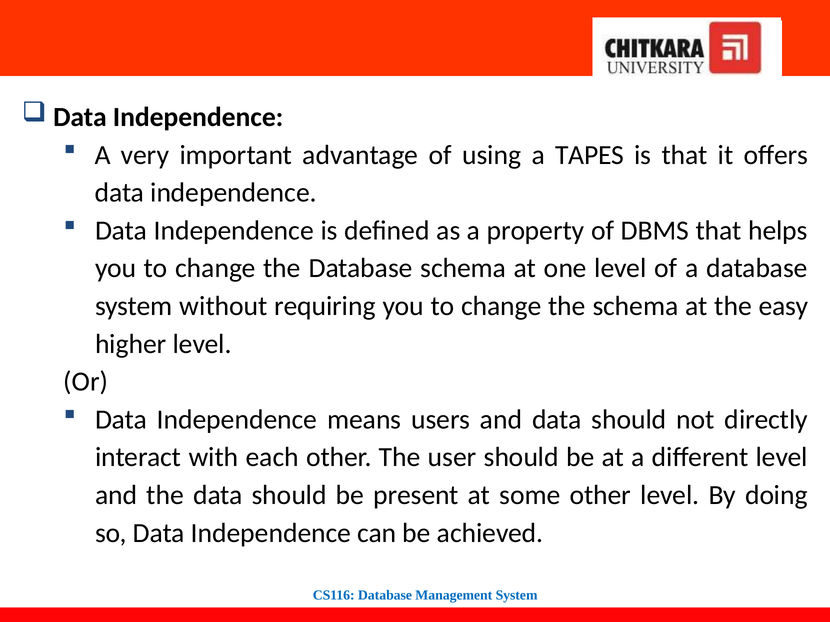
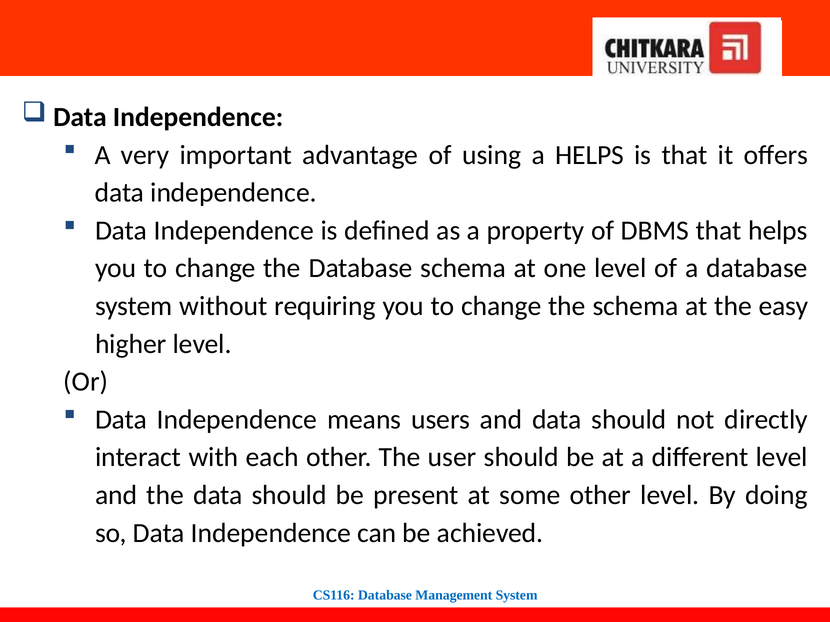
a TAPES: TAPES -> HELPS
